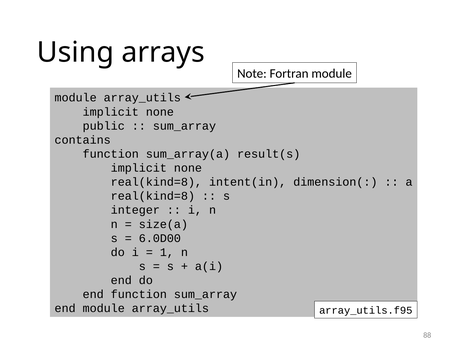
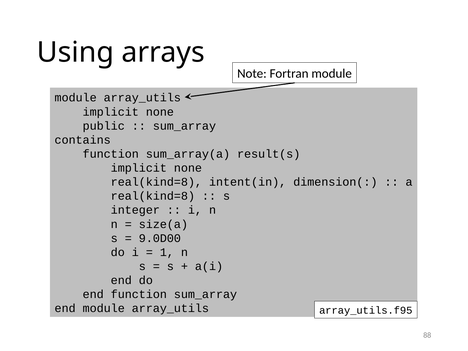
6.0D00: 6.0D00 -> 9.0D00
